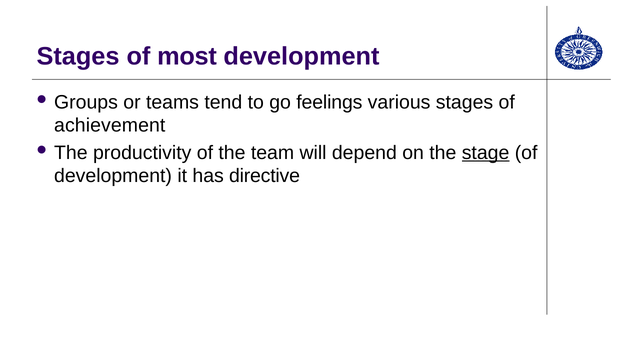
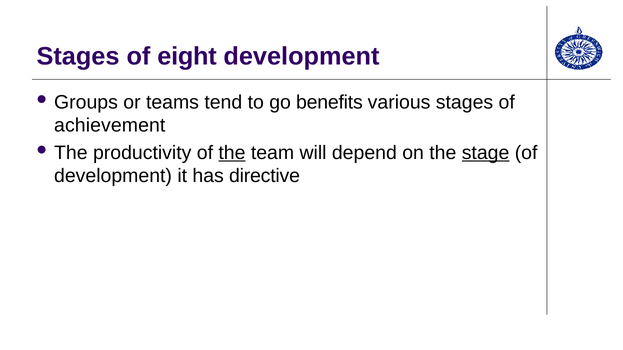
most: most -> eight
feelings: feelings -> benefits
the at (232, 153) underline: none -> present
